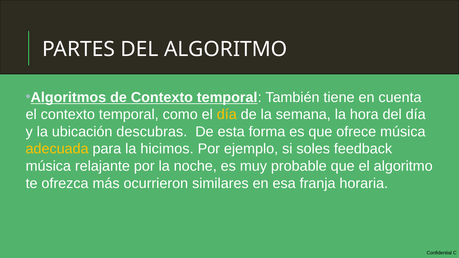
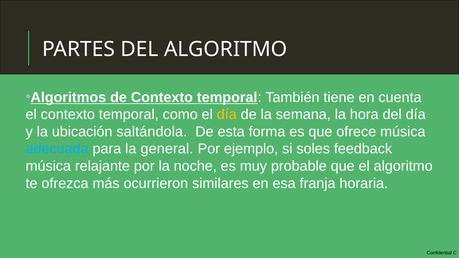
descubras: descubras -> saltándola
adecuada colour: yellow -> light blue
hicimos: hicimos -> general
